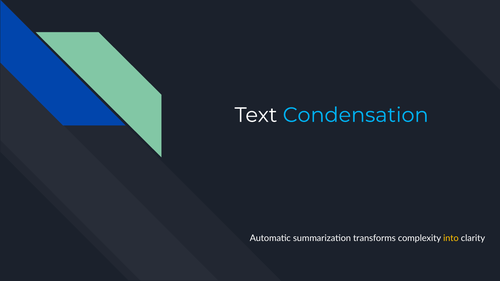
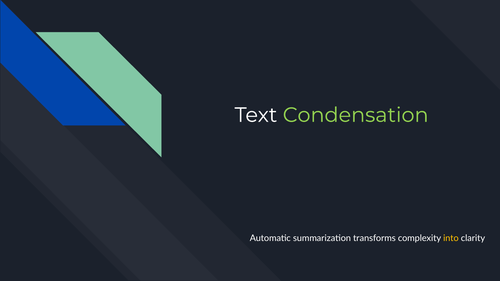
Condensation colour: light blue -> light green
